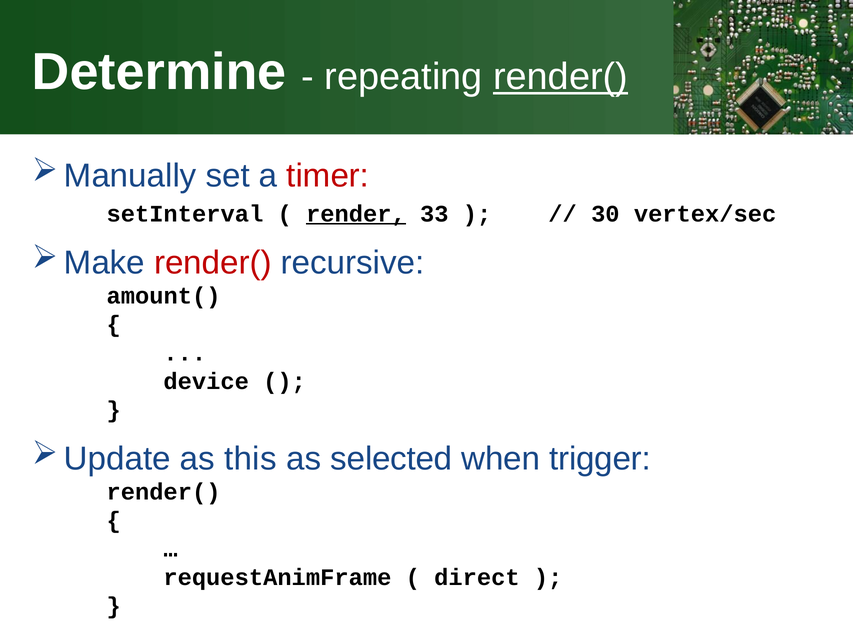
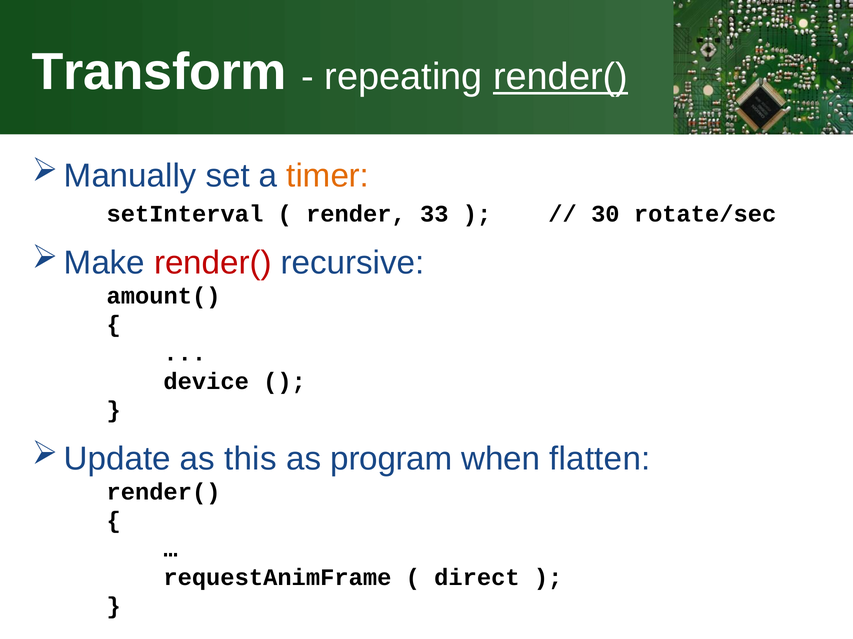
Determine: Determine -> Transform
timer colour: red -> orange
render underline: present -> none
vertex/sec: vertex/sec -> rotate/sec
selected: selected -> program
trigger: trigger -> flatten
